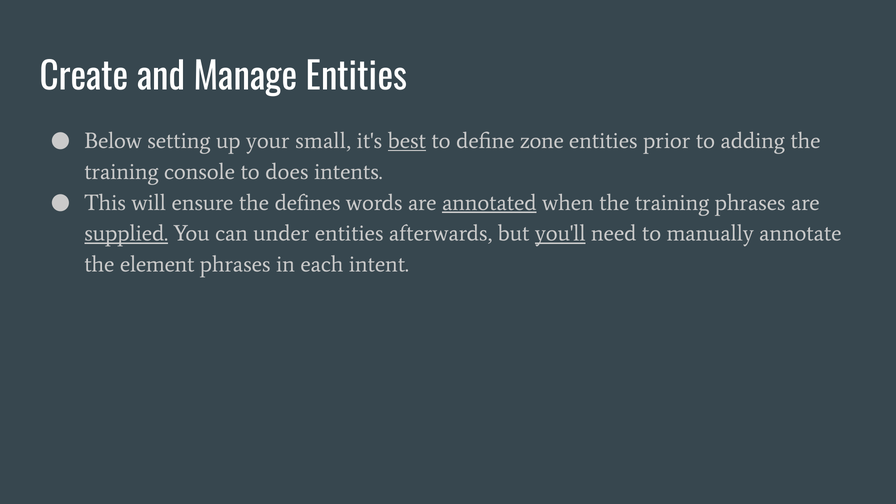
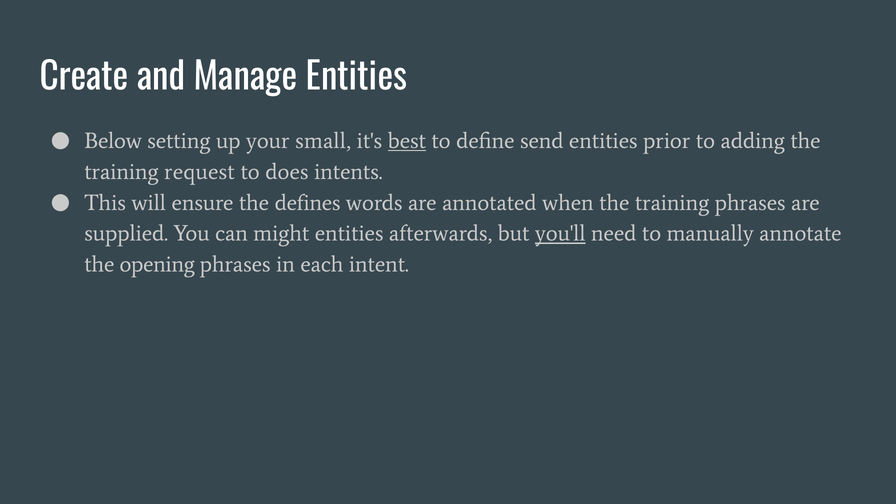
zone: zone -> send
console: console -> request
annotated underline: present -> none
supplied underline: present -> none
under: under -> might
element: element -> opening
